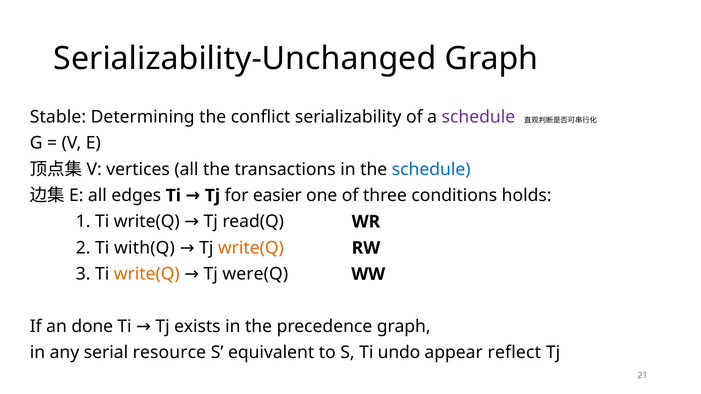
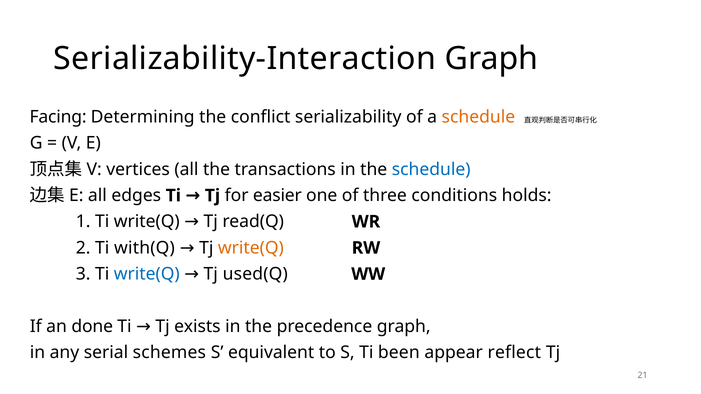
Serializability-Unchanged: Serializability-Unchanged -> Serializability-Interaction
Stable: Stable -> Facing
schedule at (478, 117) colour: purple -> orange
write(Q at (147, 274) colour: orange -> blue
were(Q: were(Q -> used(Q
resource: resource -> schemes
undo: undo -> been
